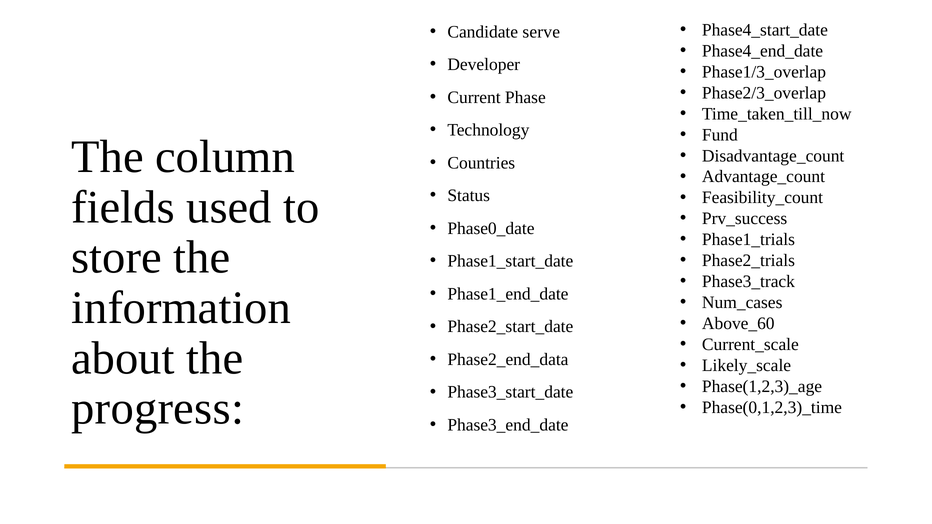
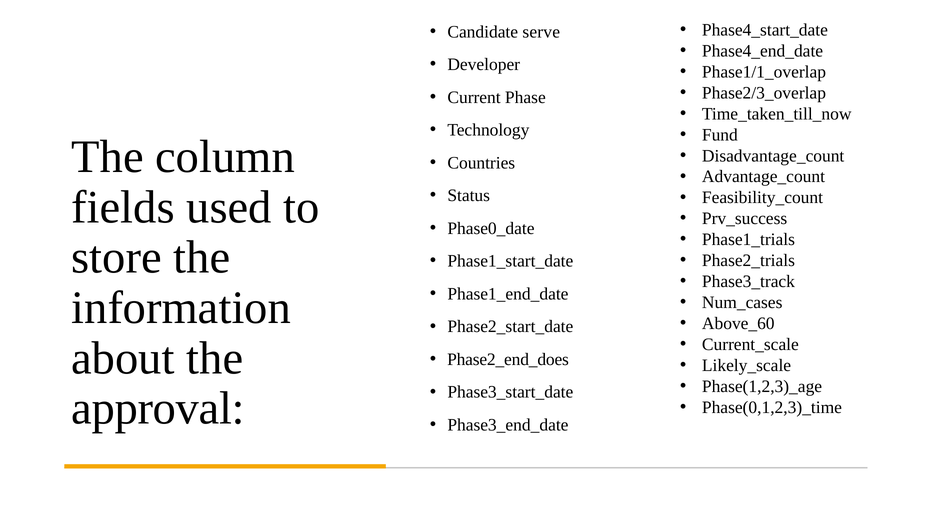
Phase1/3_overlap: Phase1/3_overlap -> Phase1/1_overlap
Phase2_end_data: Phase2_end_data -> Phase2_end_does
progress: progress -> approval
